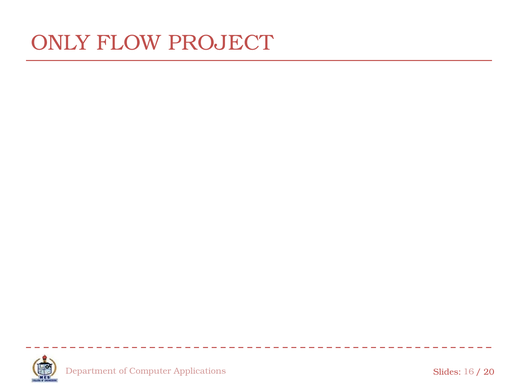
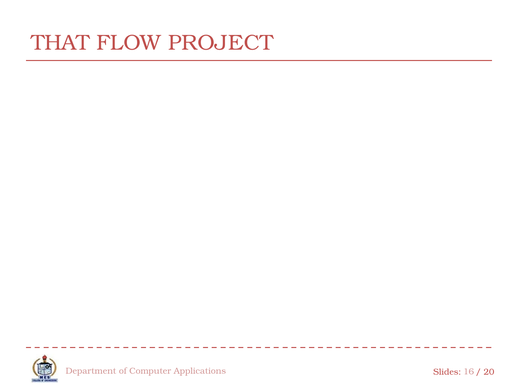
ONLY: ONLY -> THAT
